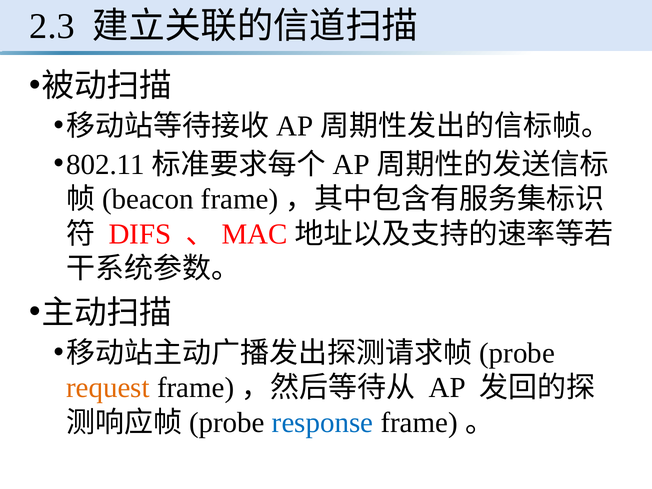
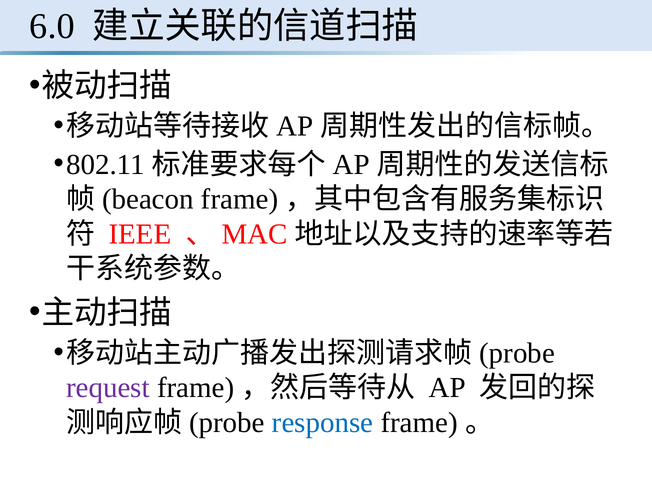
2.3: 2.3 -> 6.0
DIFS: DIFS -> IEEE
request colour: orange -> purple
